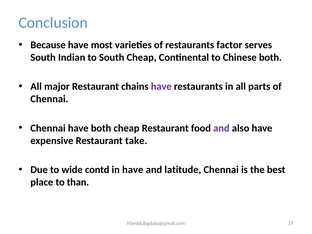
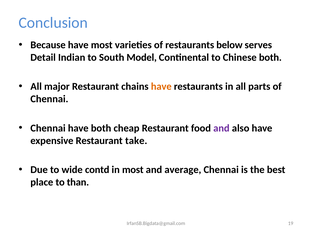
factor: factor -> below
South at (43, 57): South -> Detail
South Cheap: Cheap -> Model
have at (161, 87) colour: purple -> orange
in have: have -> most
latitude: latitude -> average
